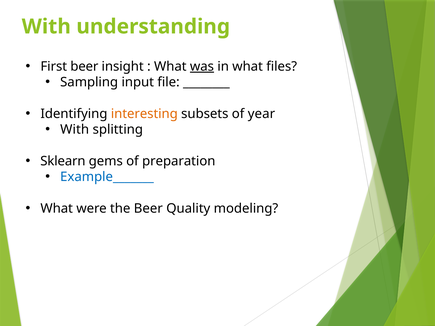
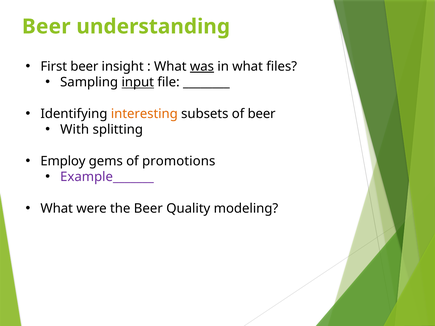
With at (46, 27): With -> Beer
input underline: none -> present
of year: year -> beer
Sklearn: Sklearn -> Employ
preparation: preparation -> promotions
Example_______ colour: blue -> purple
